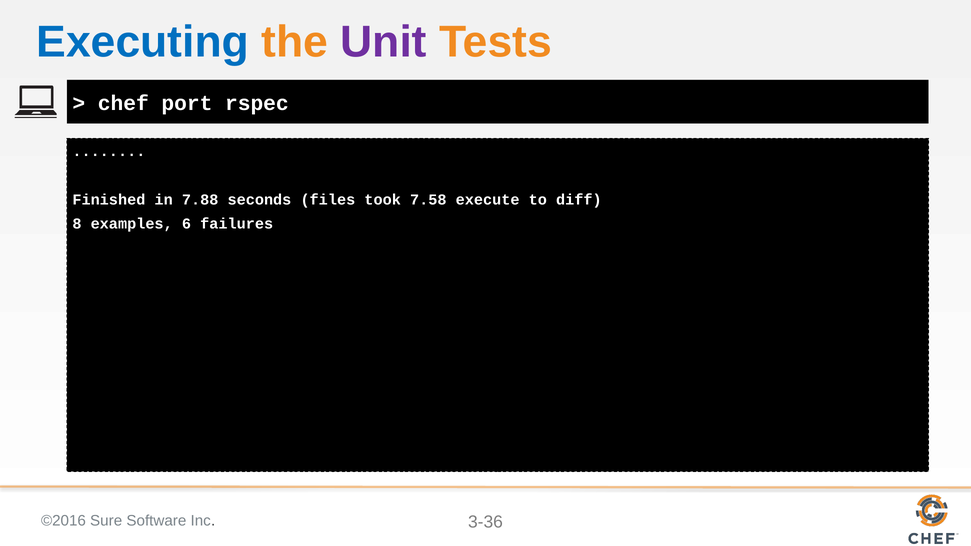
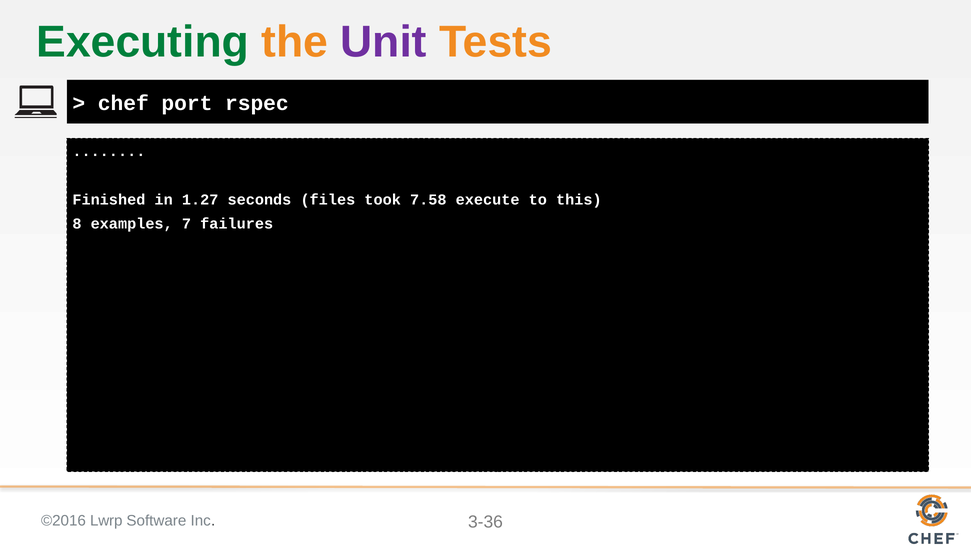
Executing colour: blue -> green
7.88: 7.88 -> 1.27
diff: diff -> this
6: 6 -> 7
Sure: Sure -> Lwrp
